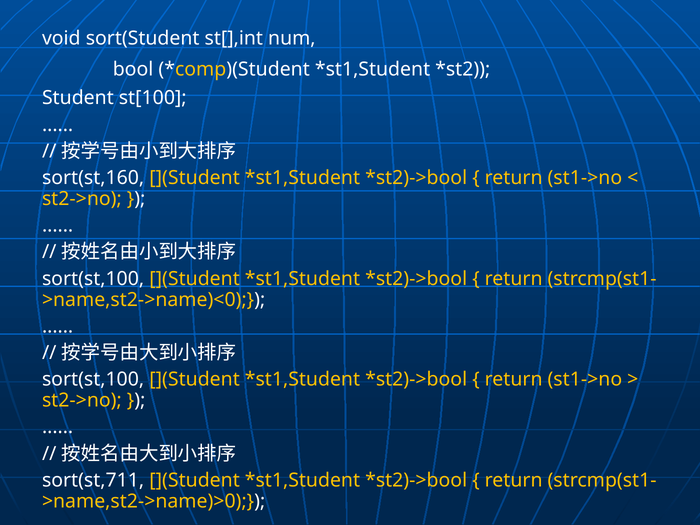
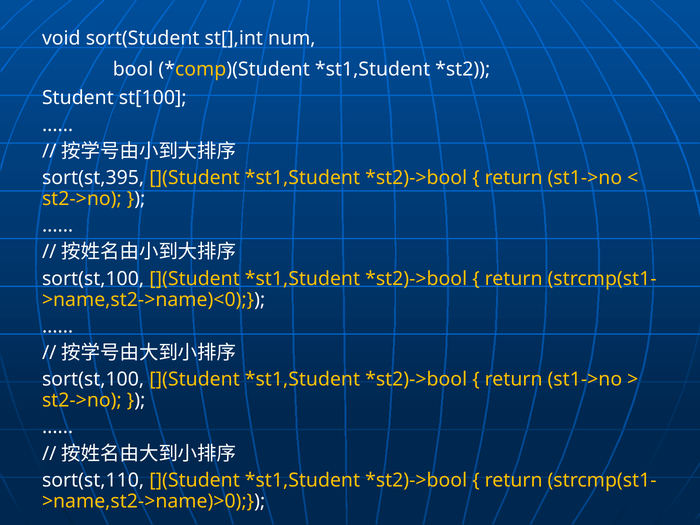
sort(st,160: sort(st,160 -> sort(st,395
sort(st,711: sort(st,711 -> sort(st,110
